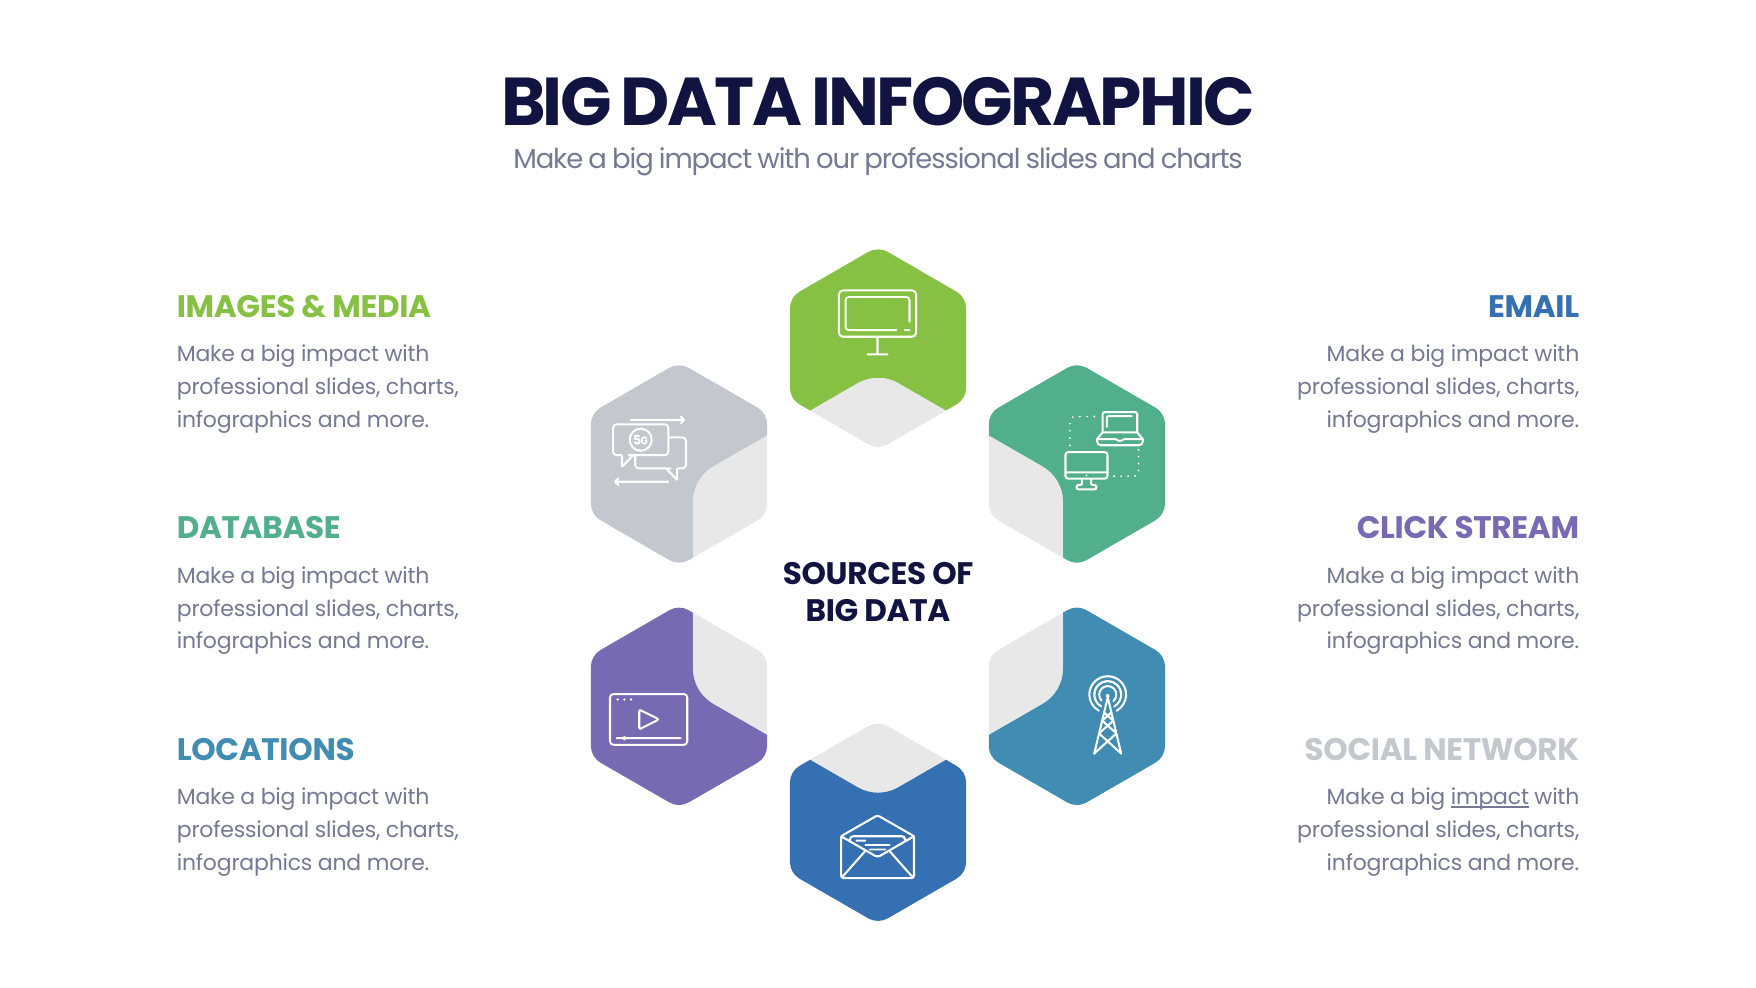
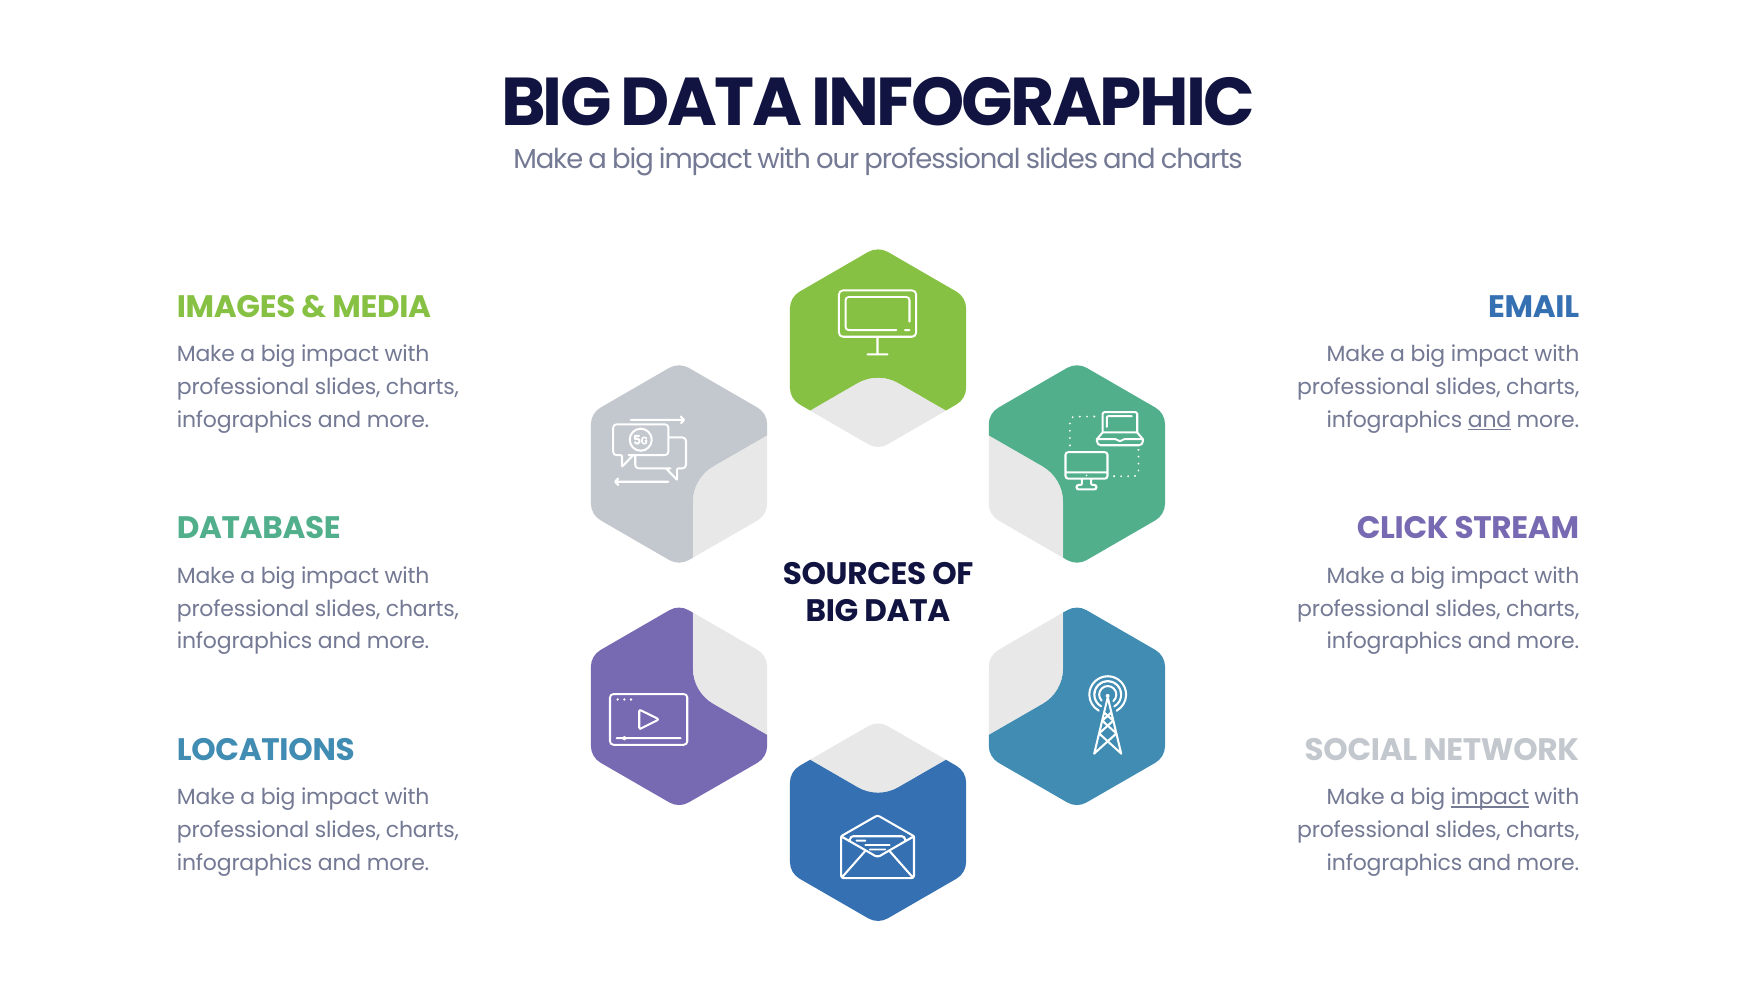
and at (1490, 420) underline: none -> present
